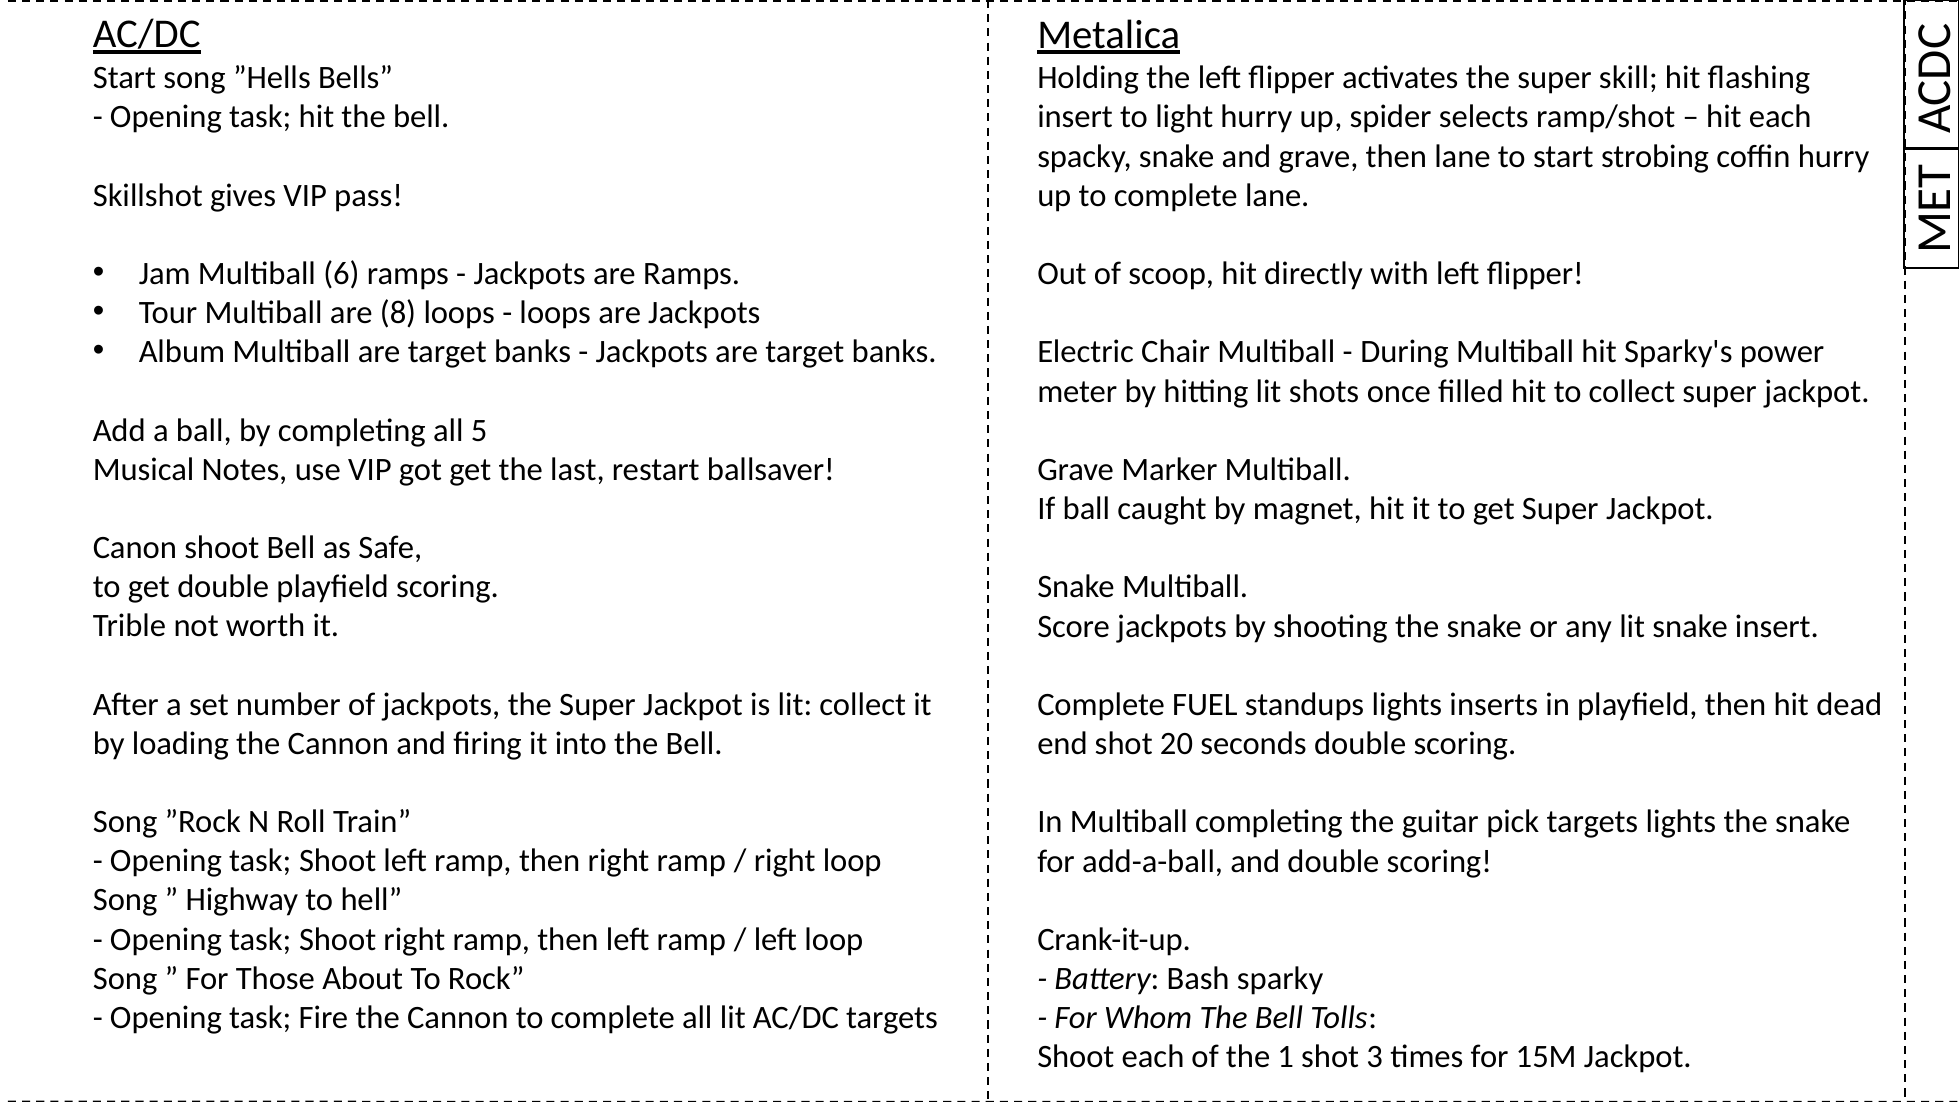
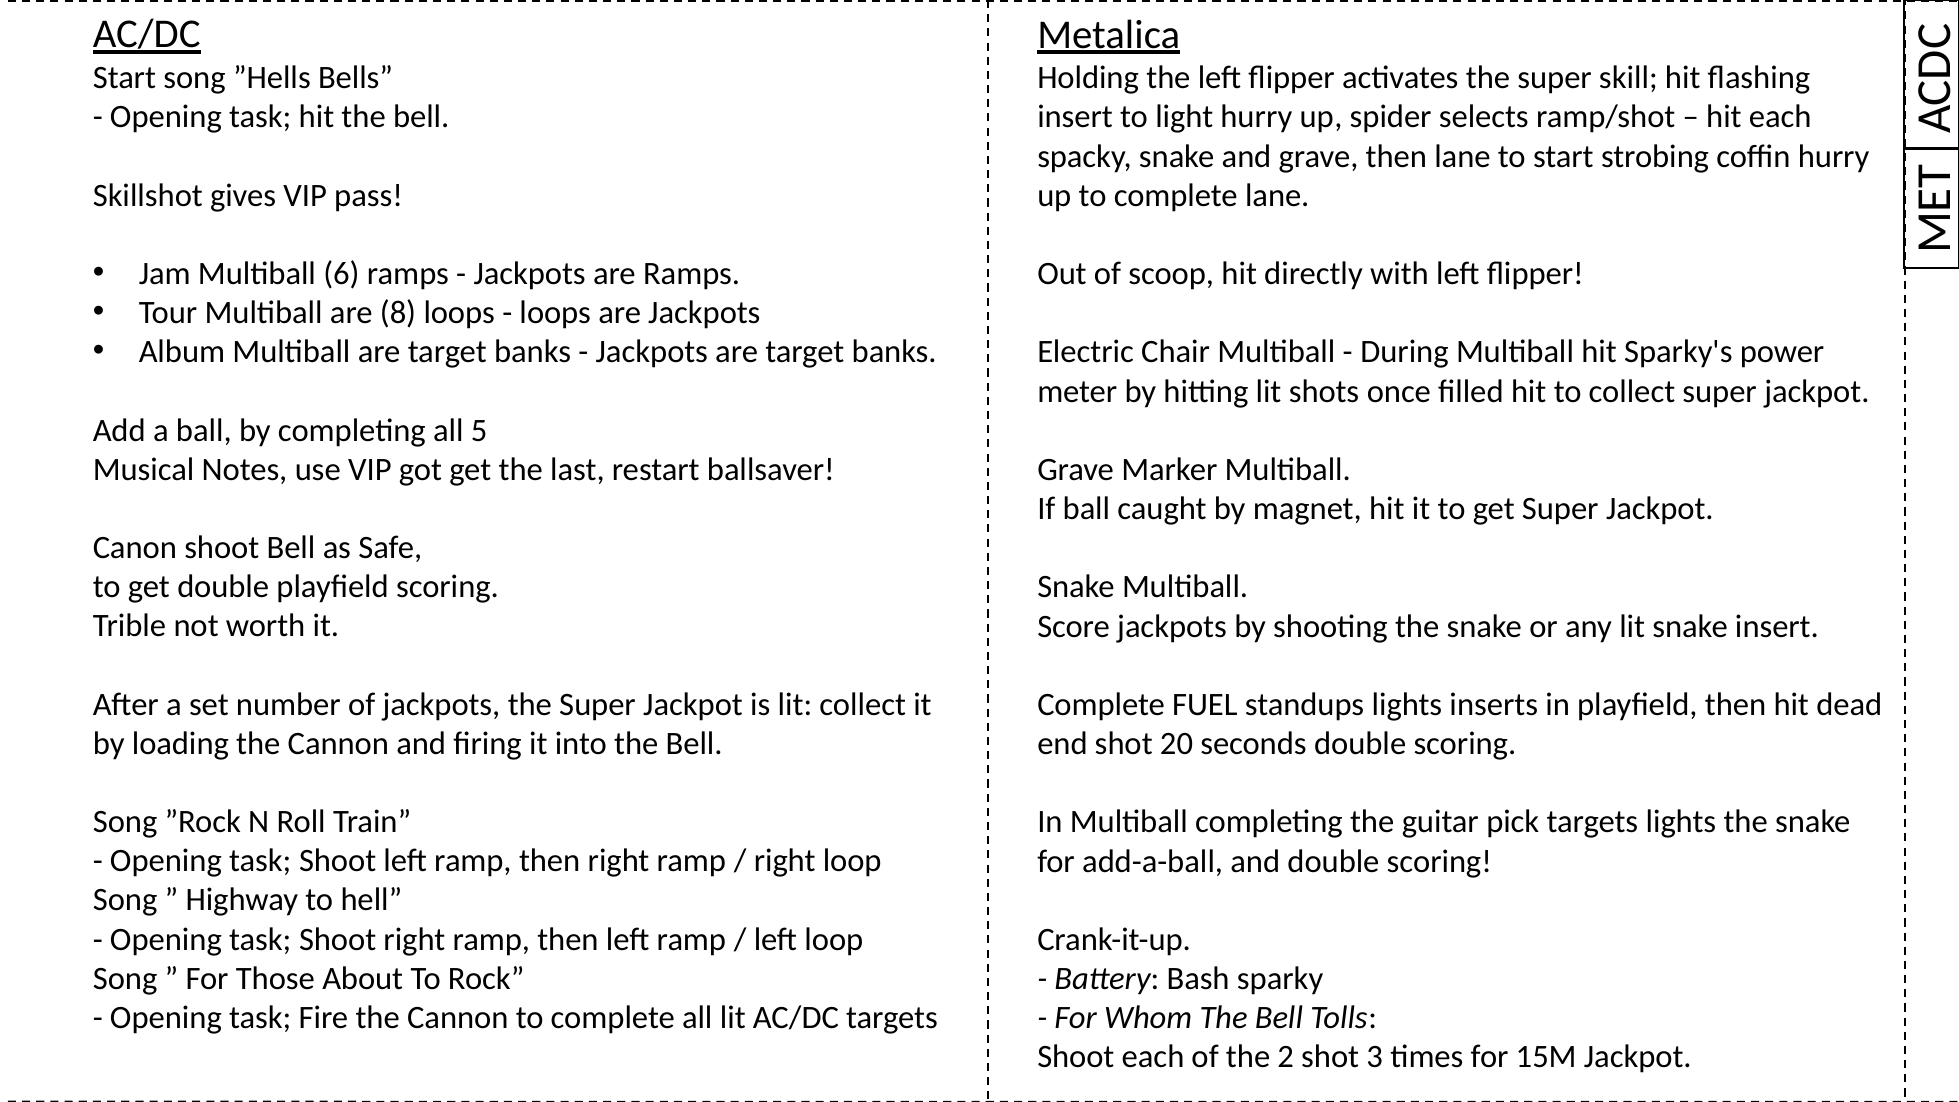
1: 1 -> 2
